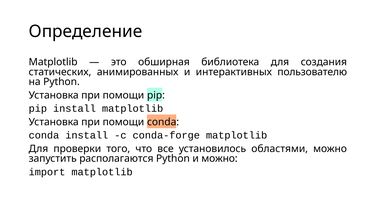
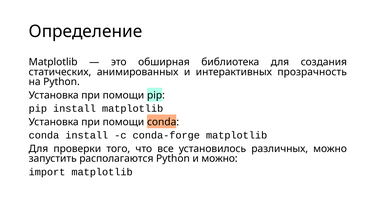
пользователю: пользователю -> прозрачность
областями: областями -> различных
